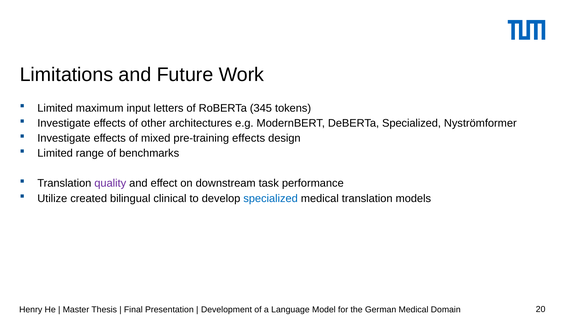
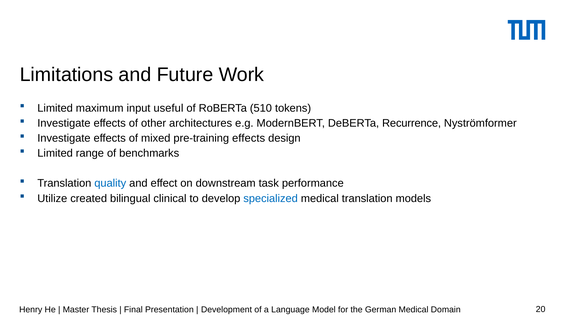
letters: letters -> useful
345: 345 -> 510
DeBERTa Specialized: Specialized -> Recurrence
quality colour: purple -> blue
